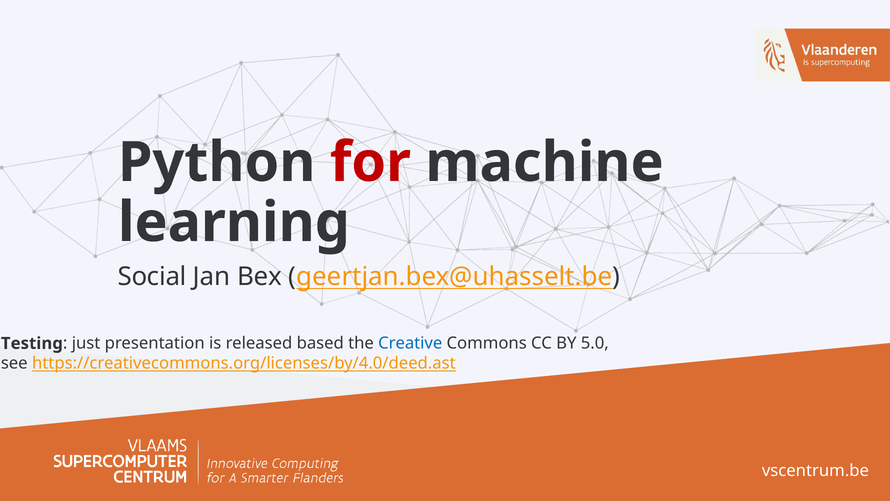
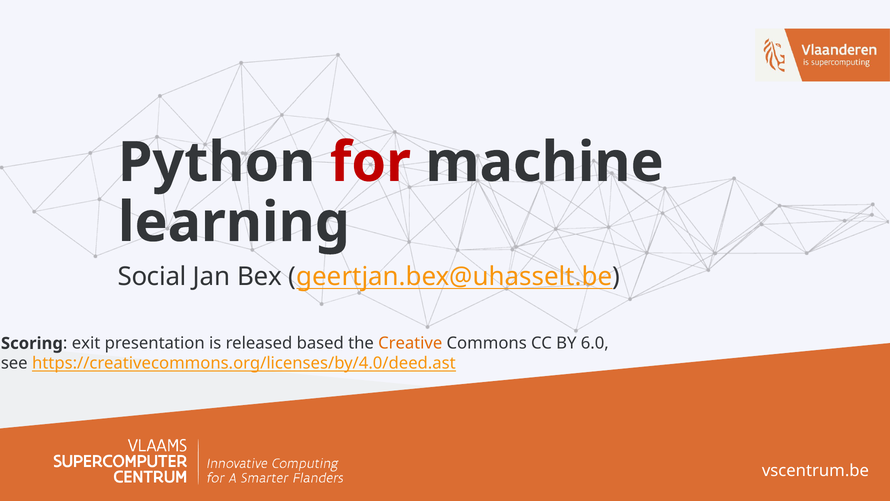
Testing: Testing -> Scoring
just: just -> exit
Creative colour: blue -> orange
5.0: 5.0 -> 6.0
